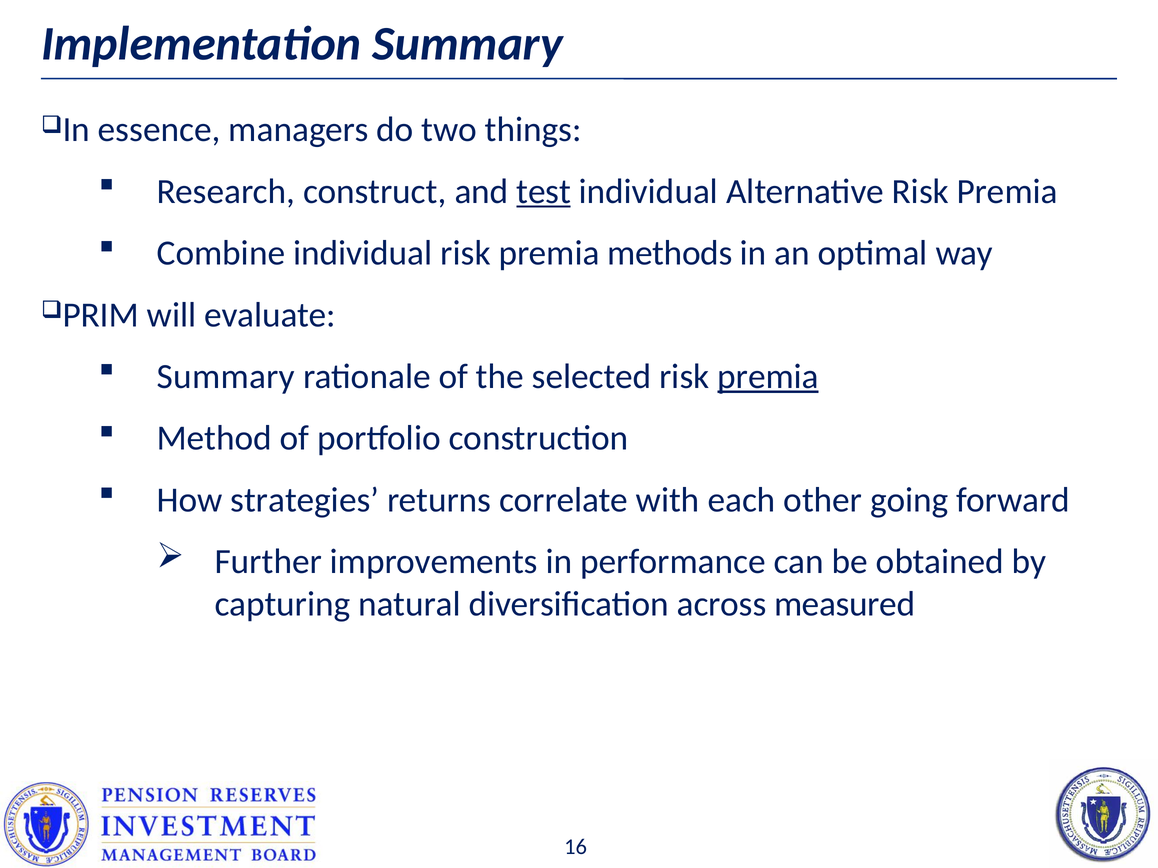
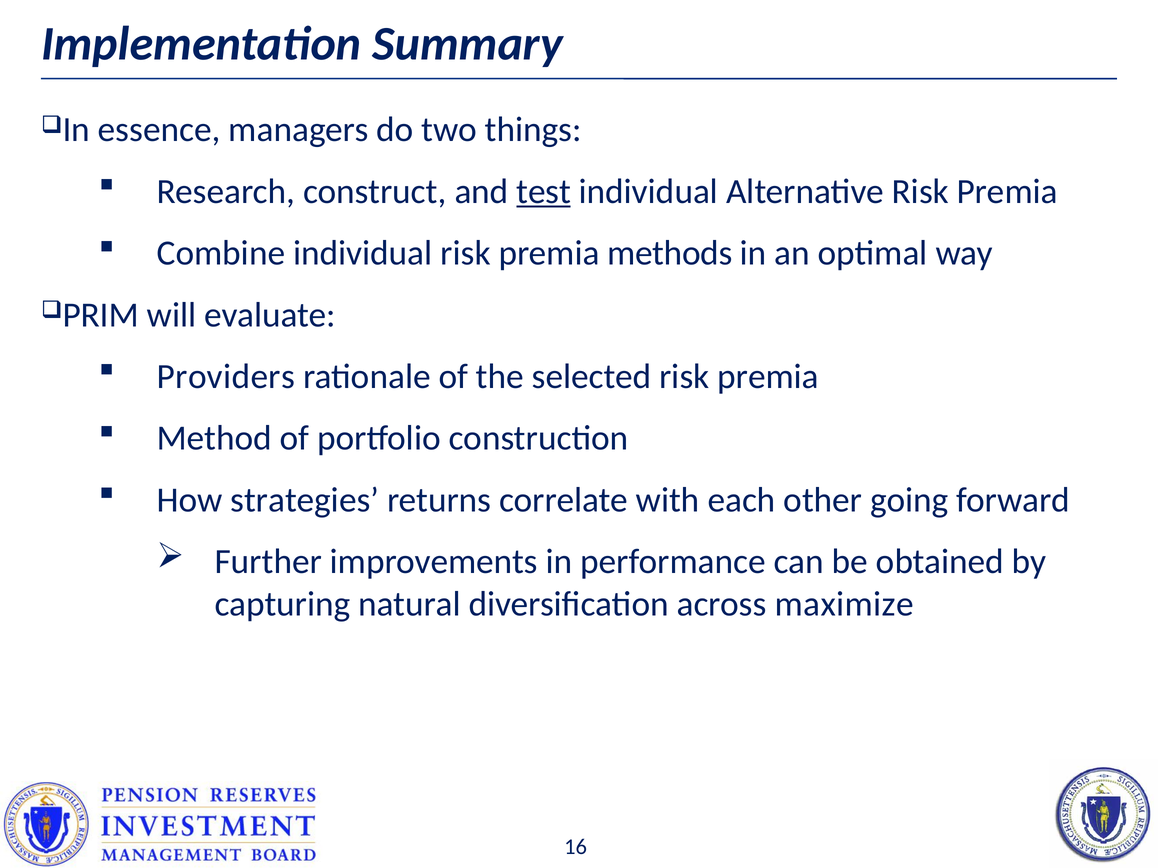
Summary at (226, 377): Summary -> Providers
premia at (768, 377) underline: present -> none
measured: measured -> maximize
